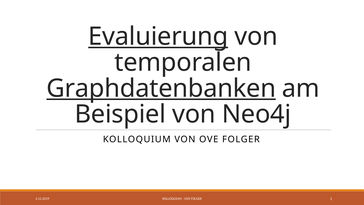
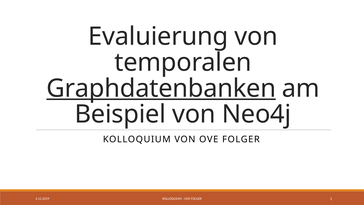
Evaluierung underline: present -> none
